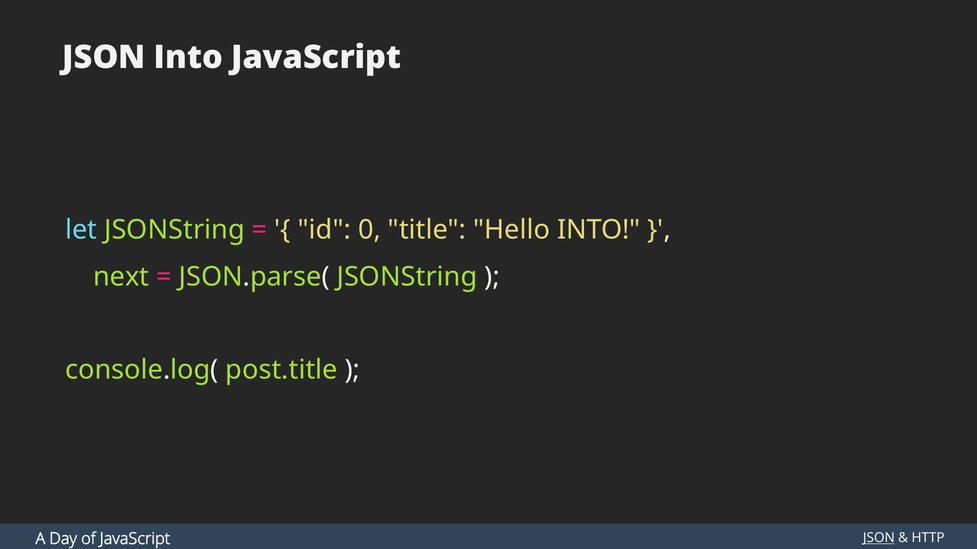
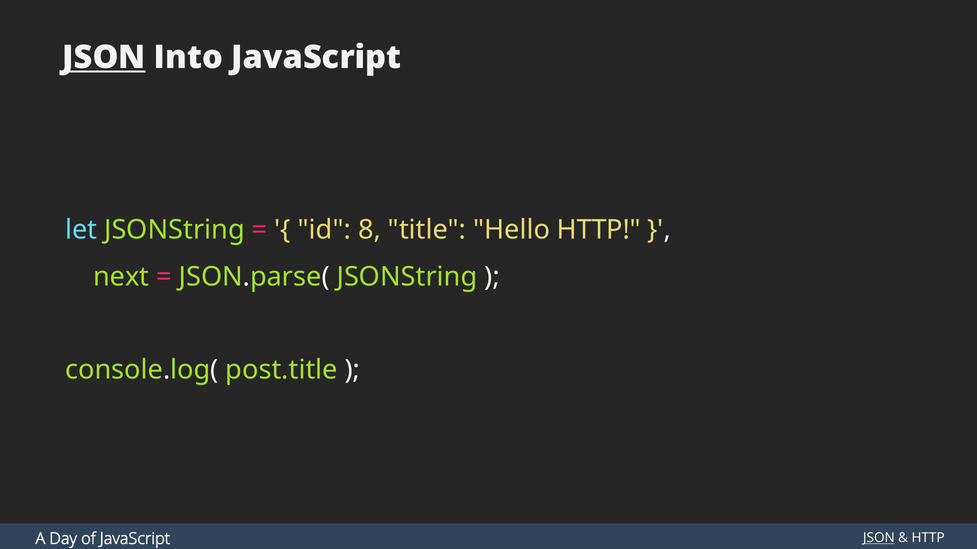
JSON at (104, 58) underline: none -> present
0: 0 -> 8
Hello INTO: INTO -> HTTP
